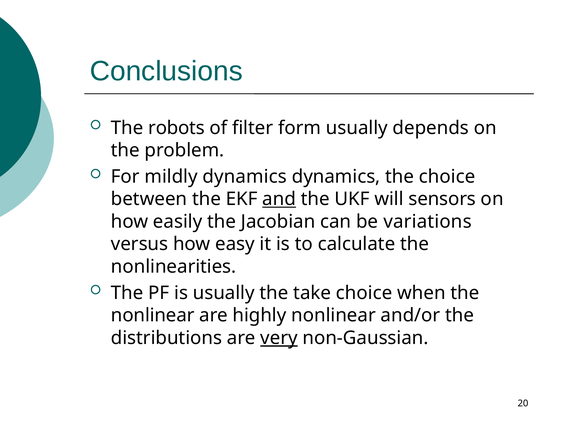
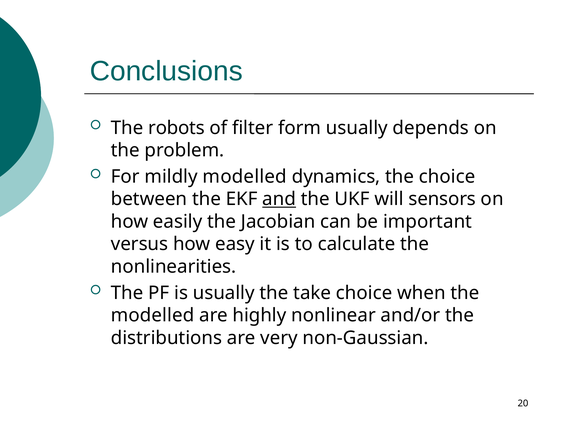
mildly dynamics: dynamics -> modelled
variations: variations -> important
nonlinear at (153, 315): nonlinear -> modelled
very underline: present -> none
